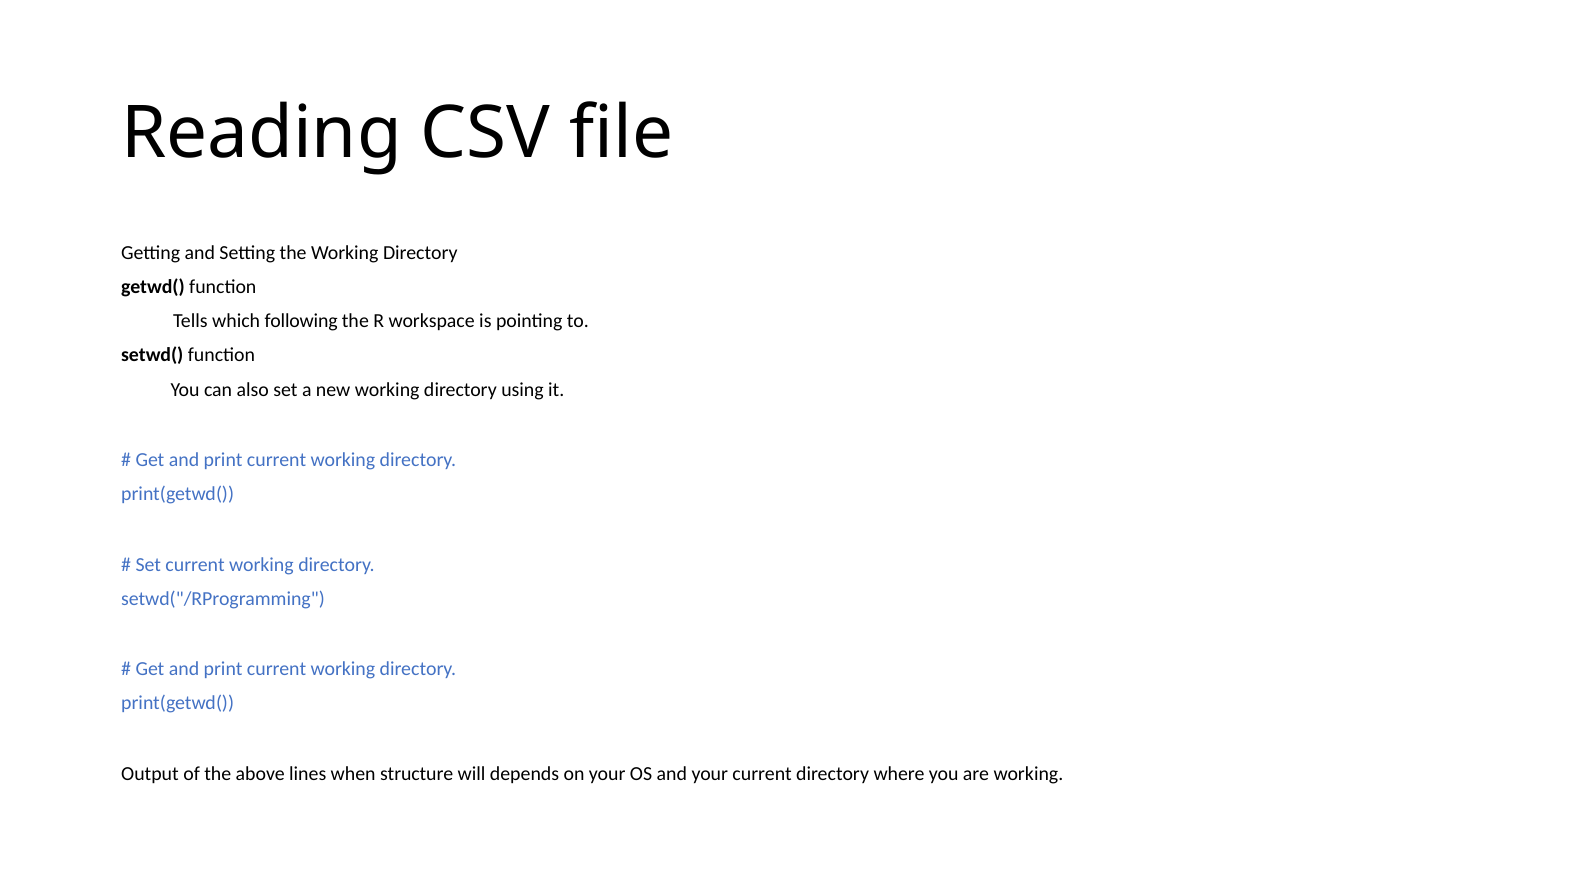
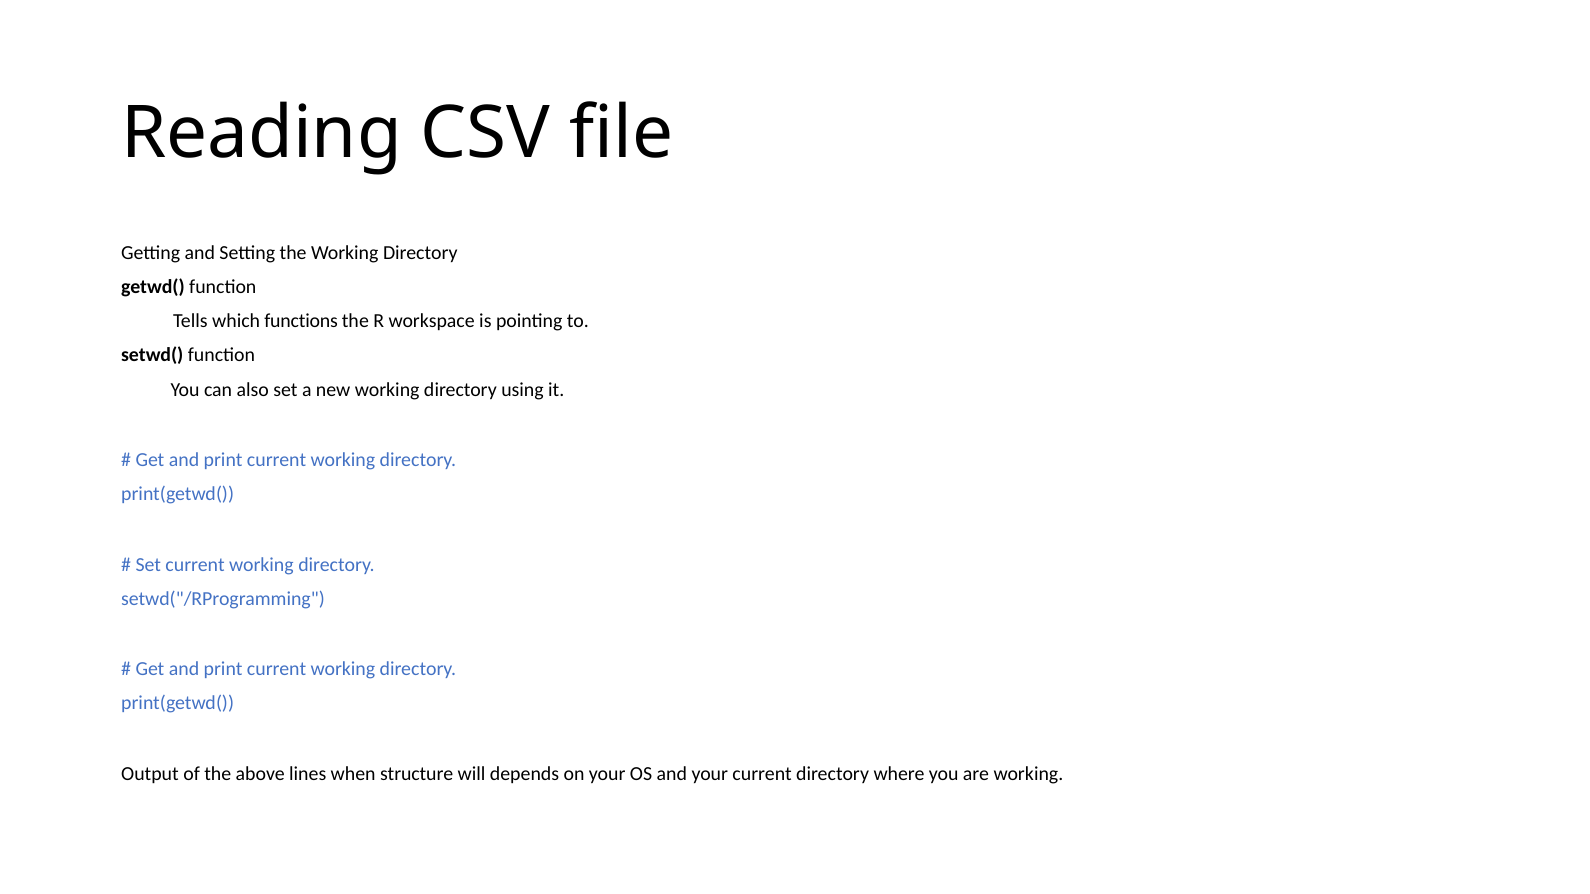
following: following -> functions
